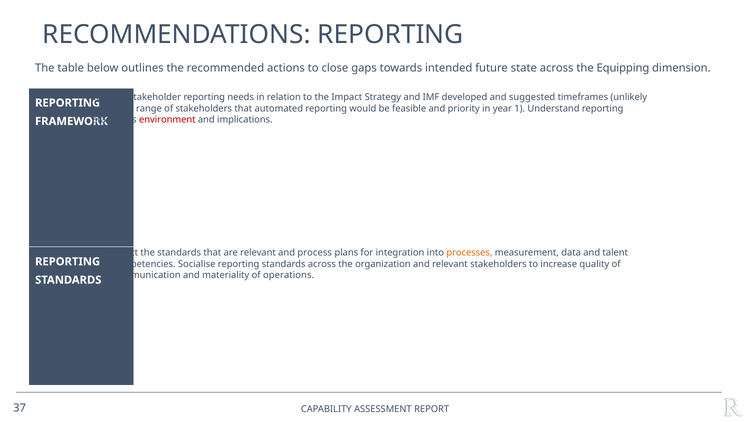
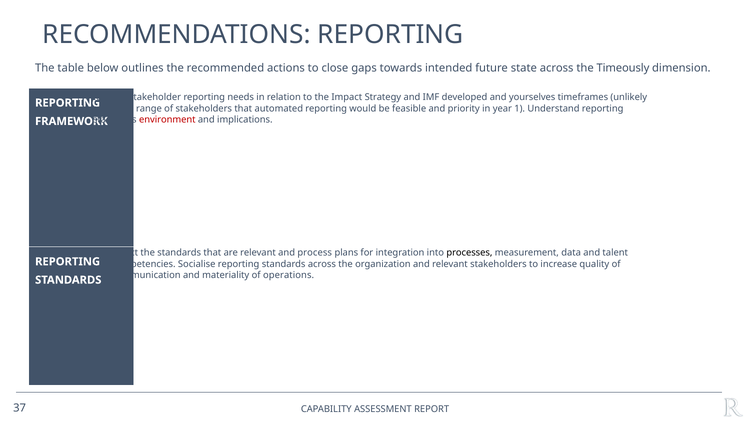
Equipping: Equipping -> Timeously
suggested: suggested -> yourselves
processes colour: orange -> black
